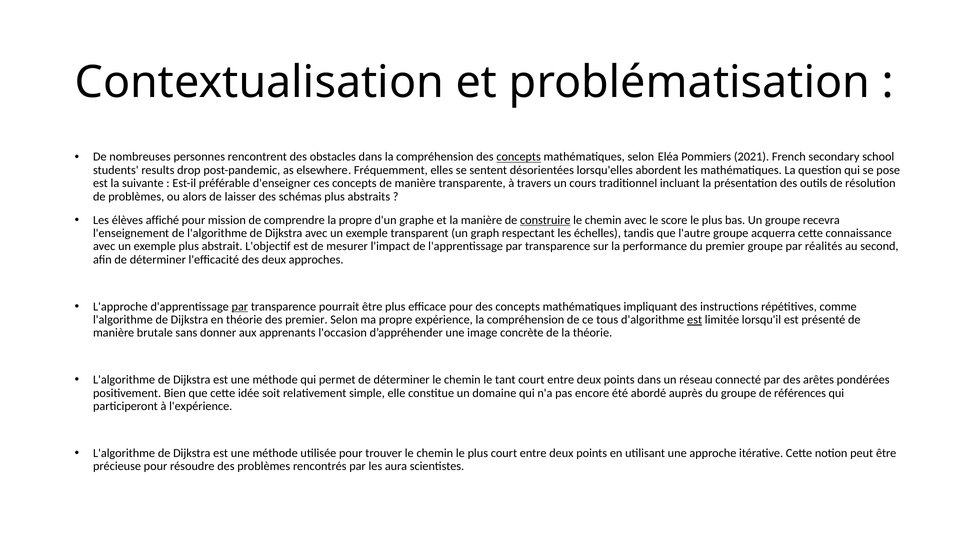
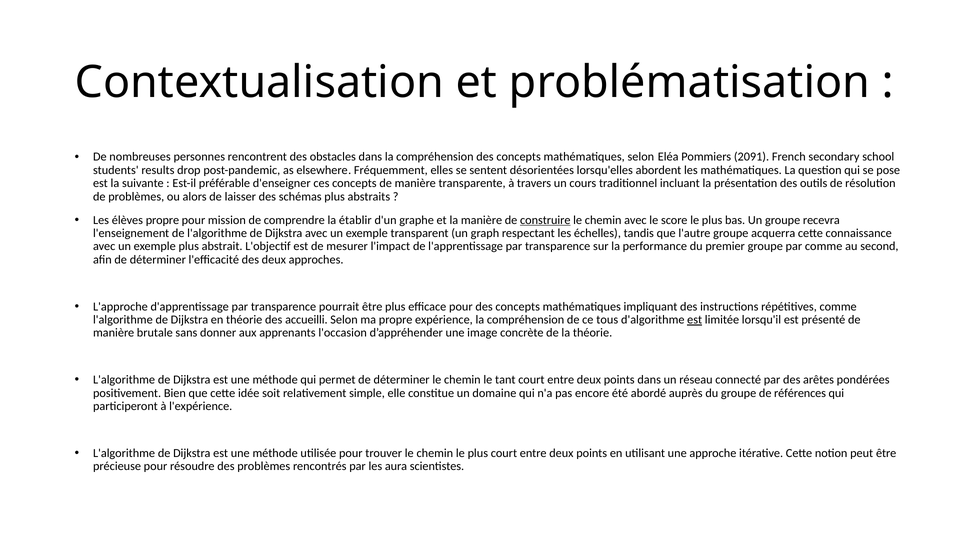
concepts at (519, 157) underline: present -> none
2021: 2021 -> 2091
élèves affiché: affiché -> propre
la propre: propre -> établir
par réalités: réalités -> comme
par at (240, 307) underline: present -> none
des premier: premier -> accueilli
